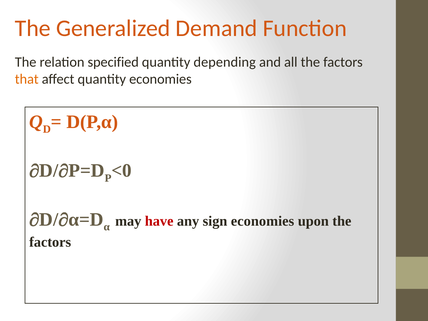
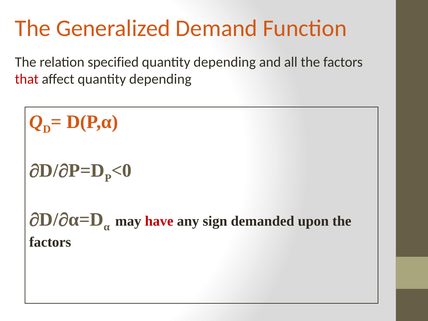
that colour: orange -> red
affect quantity economies: economies -> depending
sign economies: economies -> demanded
